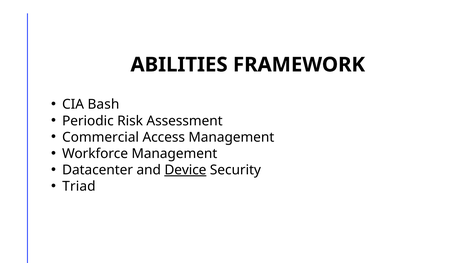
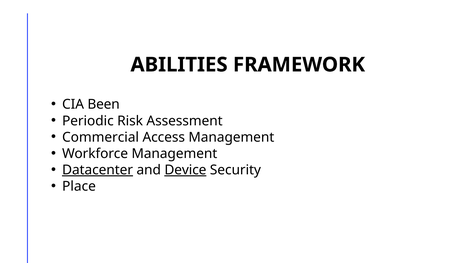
Bash: Bash -> Been
Datacenter underline: none -> present
Triad: Triad -> Place
